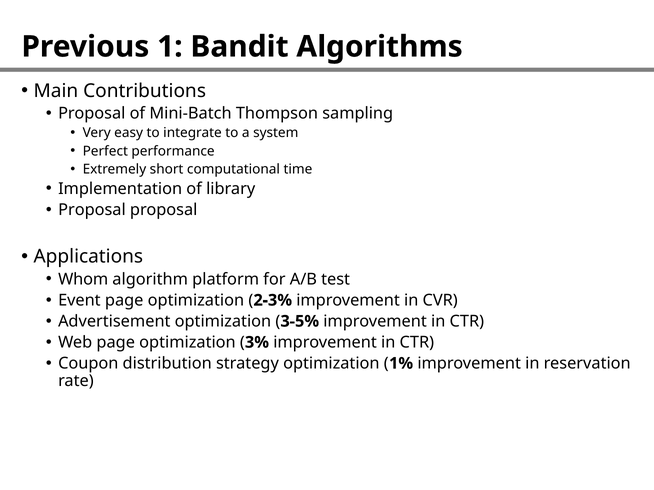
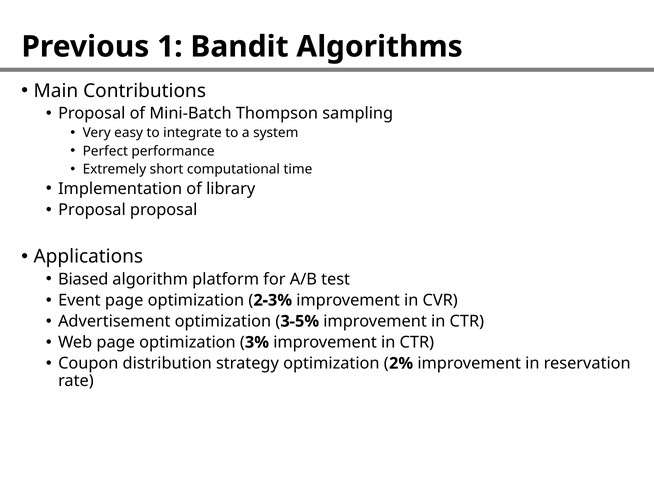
Whom: Whom -> Biased
1%: 1% -> 2%
